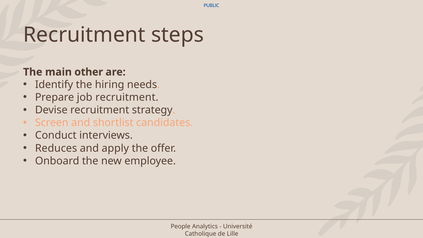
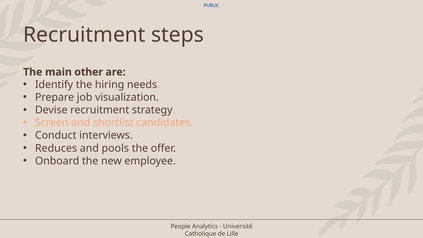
job recruitment: recruitment -> visualization
apply: apply -> pools
